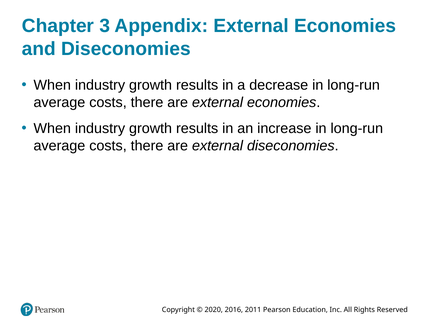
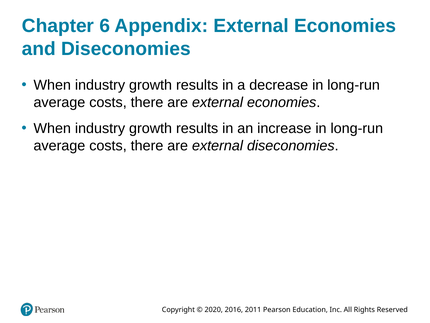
3: 3 -> 6
